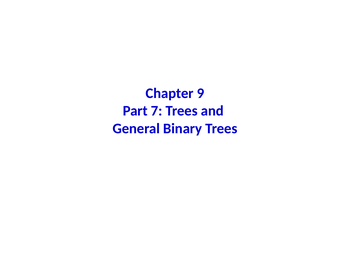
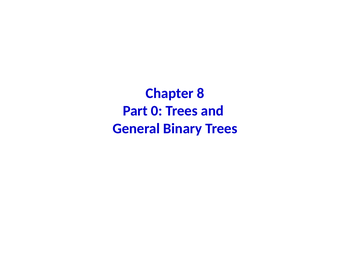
9: 9 -> 8
7: 7 -> 0
